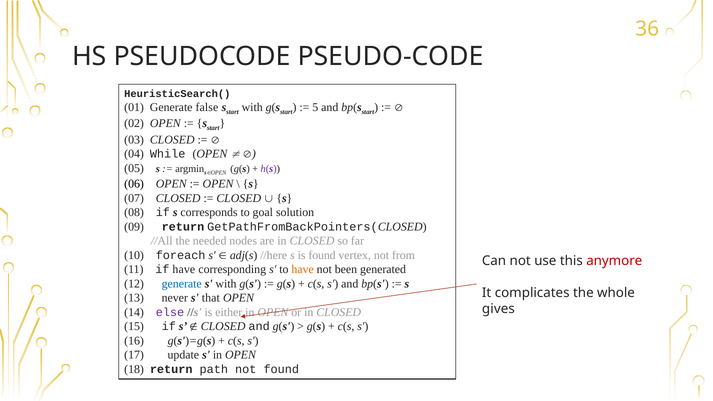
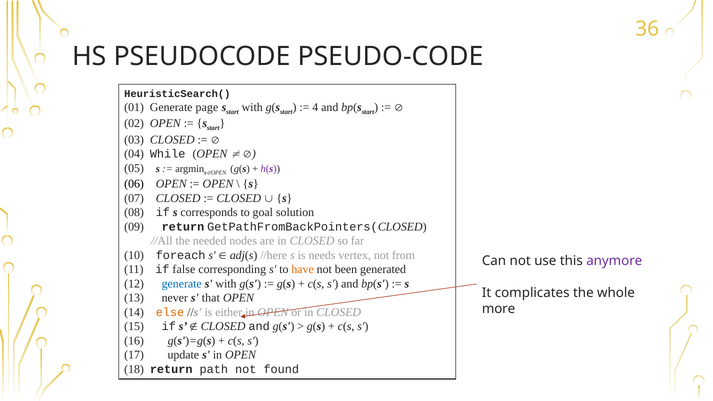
false: false -> page
5: 5 -> 4
is found: found -> needs
anymore colour: red -> purple
if have: have -> false
gives: gives -> more
else colour: purple -> orange
